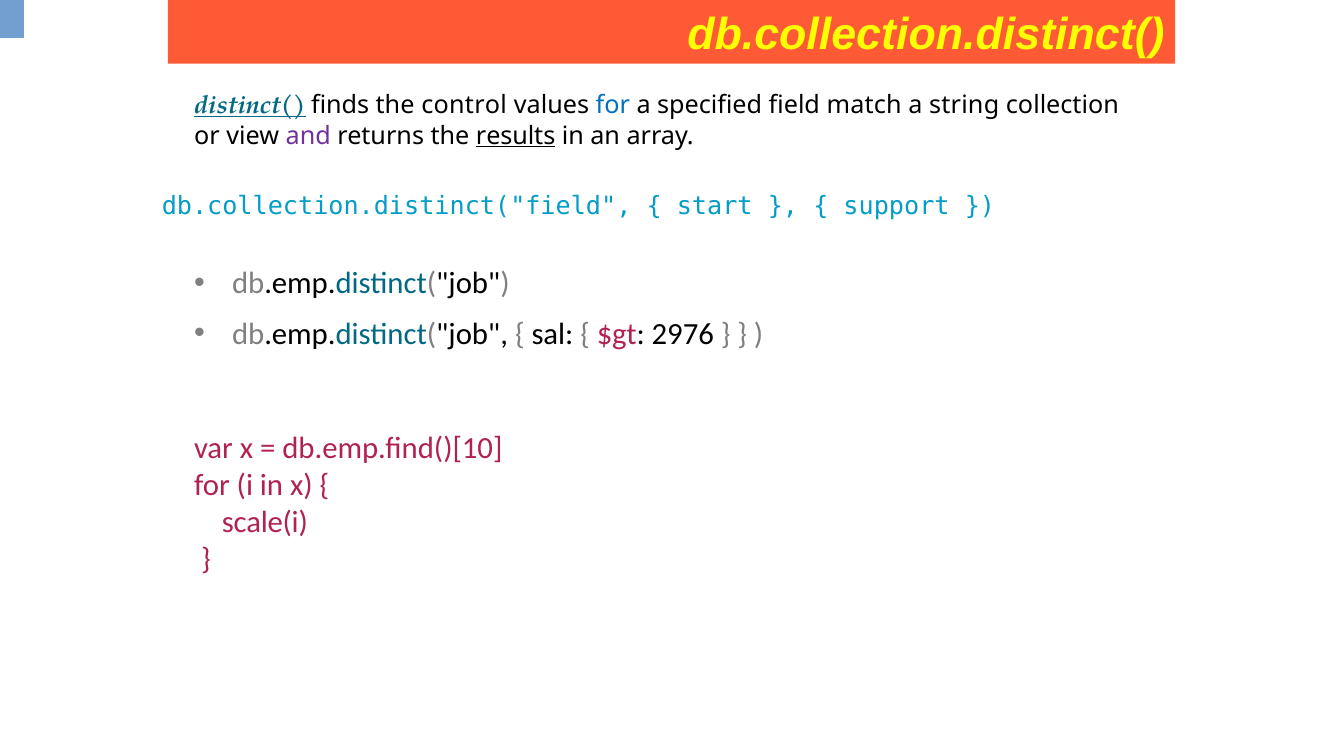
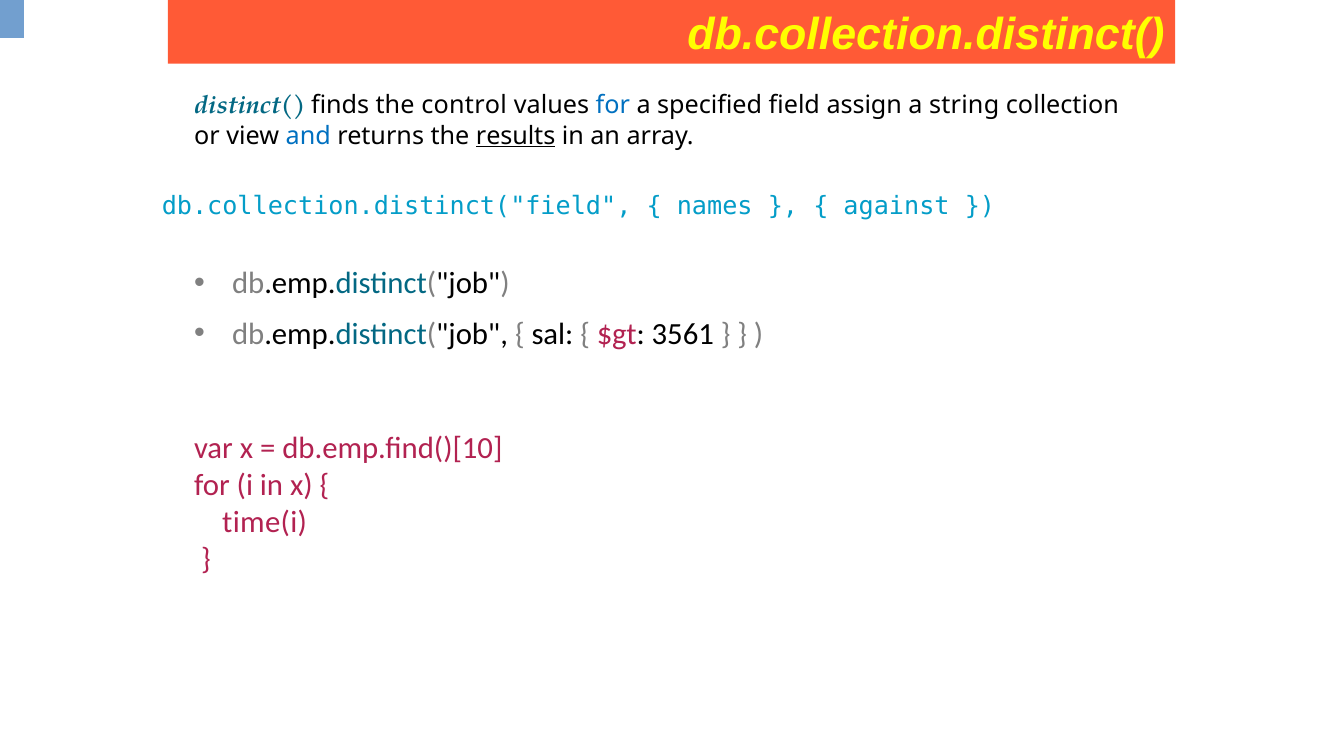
distinct( underline: present -> none
match: match -> assign
and colour: purple -> blue
start: start -> names
support: support -> against
2976: 2976 -> 3561
scale(i: scale(i -> time(i
